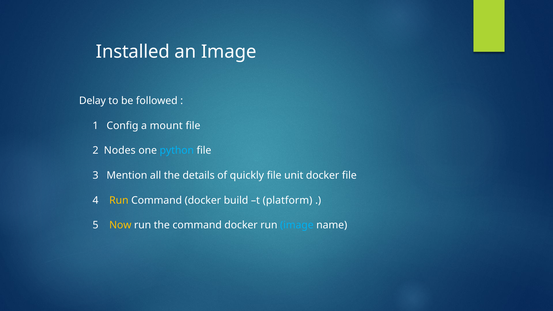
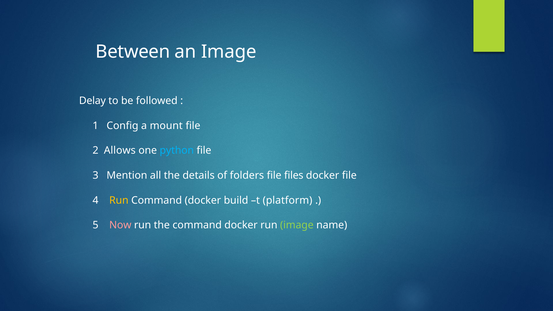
Installed: Installed -> Between
Nodes: Nodes -> Allows
quickly: quickly -> folders
unit: unit -> files
Now colour: yellow -> pink
image at (297, 225) colour: light blue -> light green
